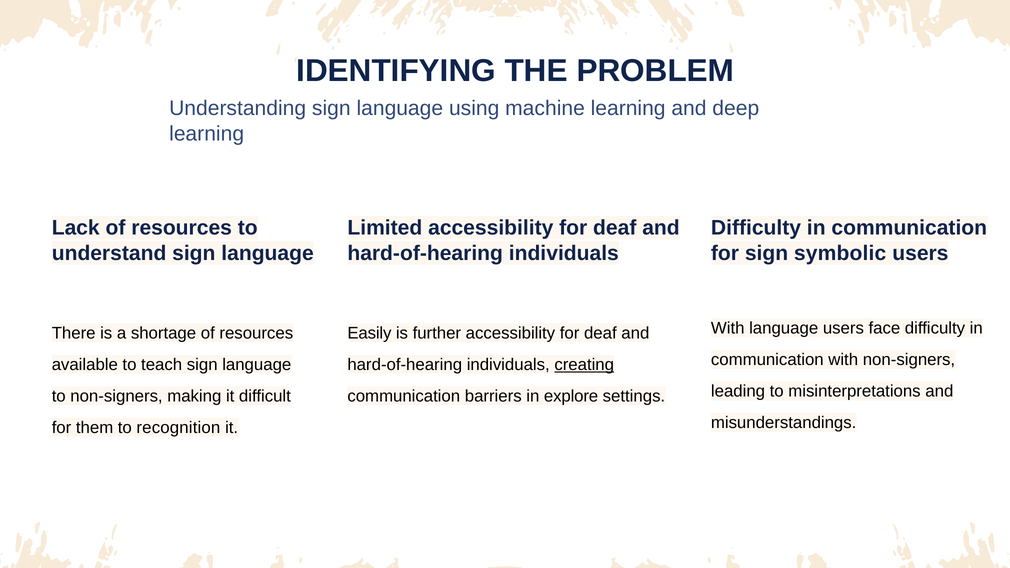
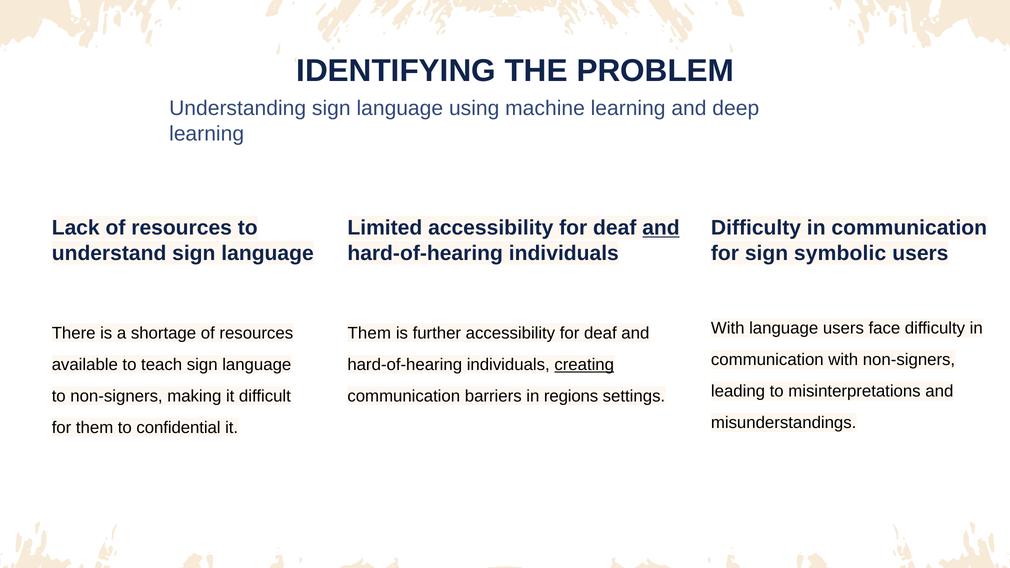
and at (661, 228) underline: none -> present
Easily at (369, 333): Easily -> Them
explore: explore -> regions
recognition: recognition -> confidential
